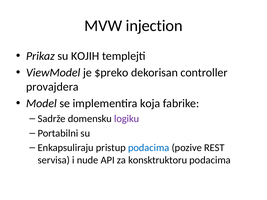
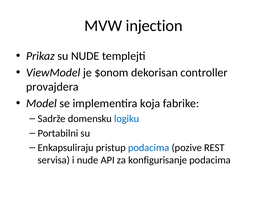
su KOJIH: KOJIH -> NUDE
$preko: $preko -> $onom
logiku colour: purple -> blue
konsktruktoru: konsktruktoru -> konfigurisanje
